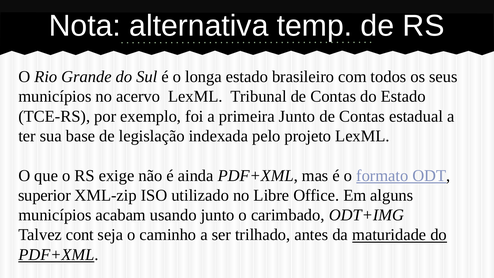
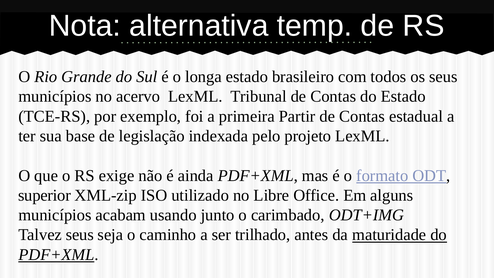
primeira Junto: Junto -> Partir
Talvez cont: cont -> seus
